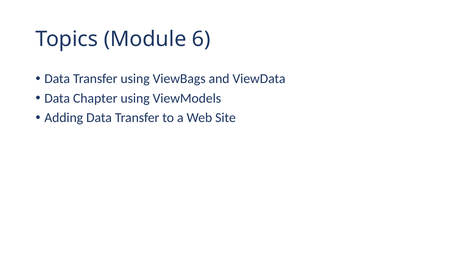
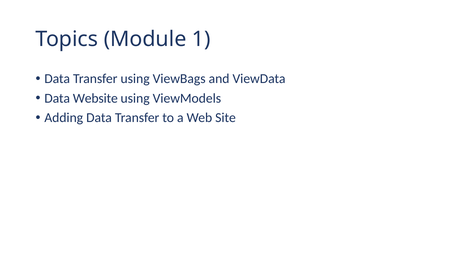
6: 6 -> 1
Chapter: Chapter -> Website
